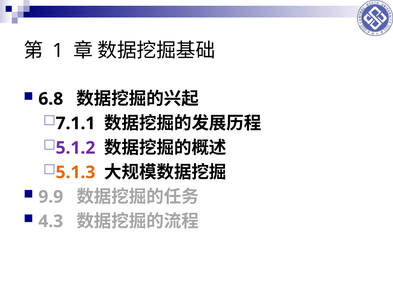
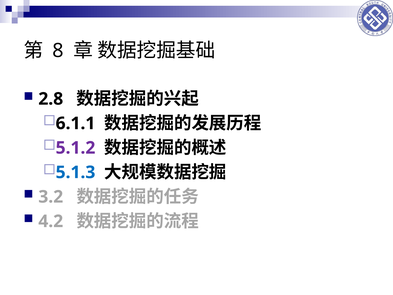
1: 1 -> 8
6.8: 6.8 -> 2.8
7.1.1: 7.1.1 -> 6.1.1
5.1.3 colour: orange -> blue
9.9: 9.9 -> 3.2
4.3: 4.3 -> 4.2
